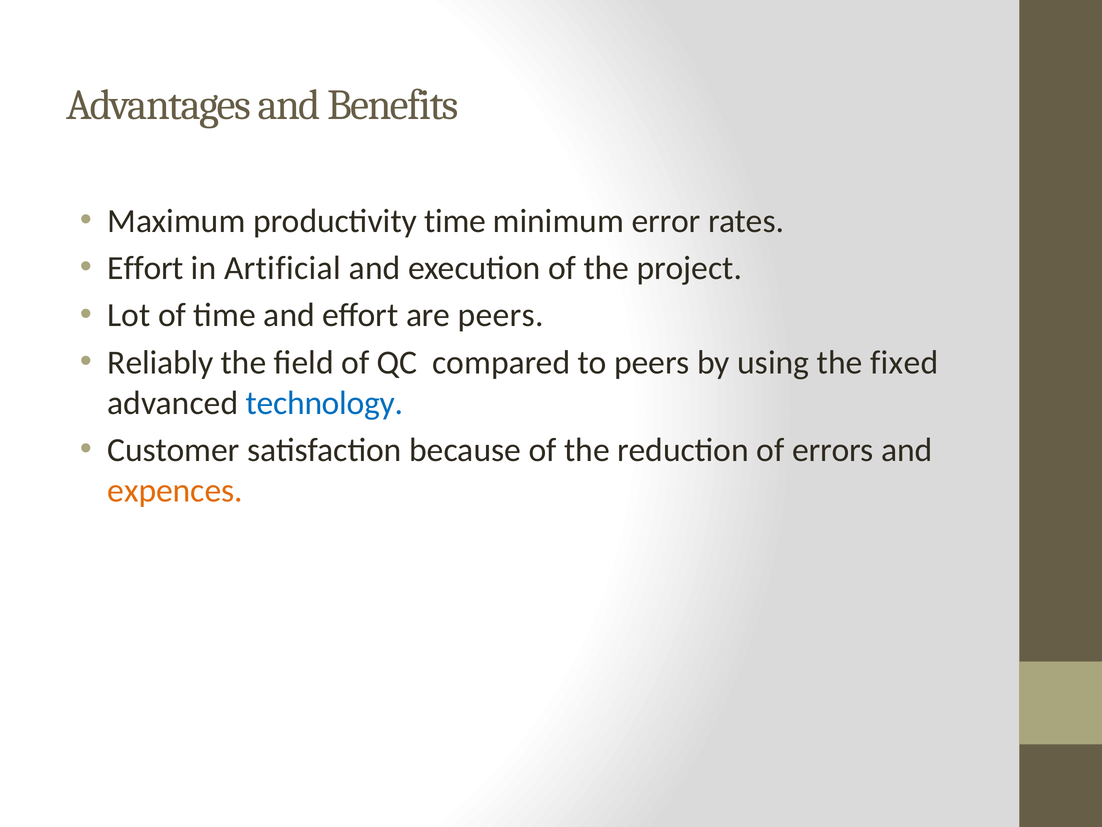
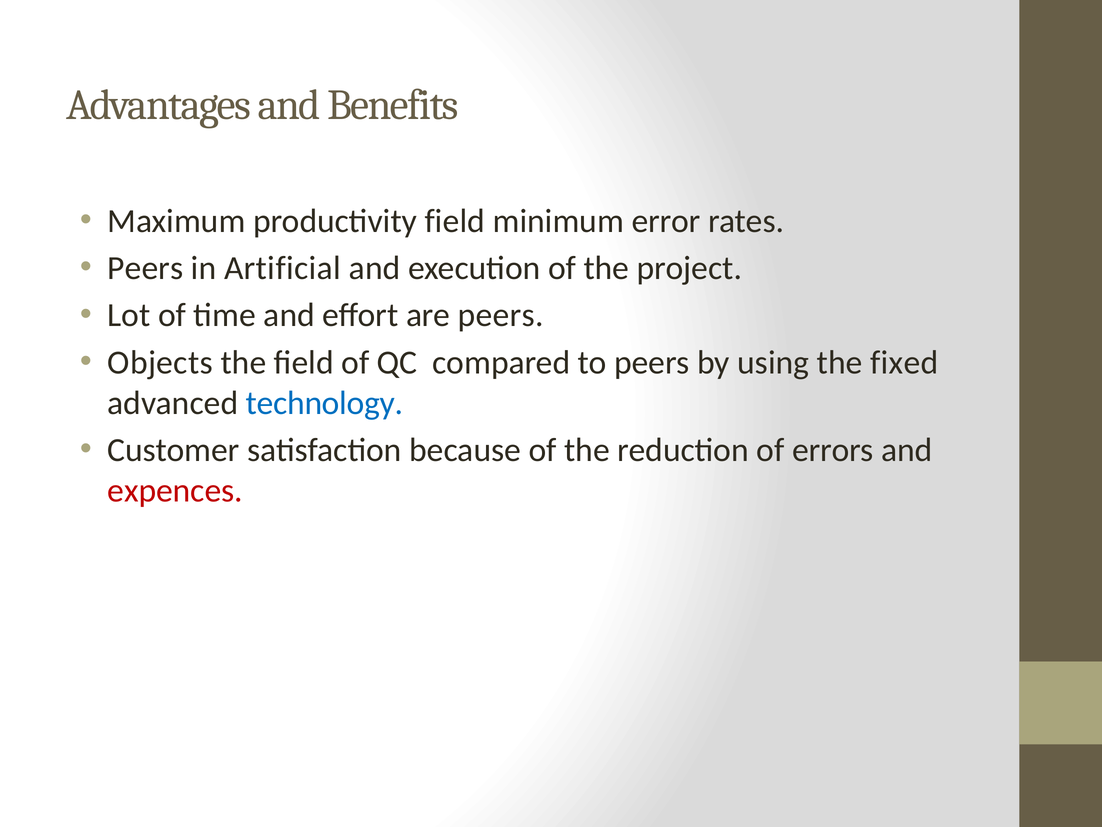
productivity time: time -> field
Effort at (146, 268): Effort -> Peers
Reliably: Reliably -> Objects
expences colour: orange -> red
